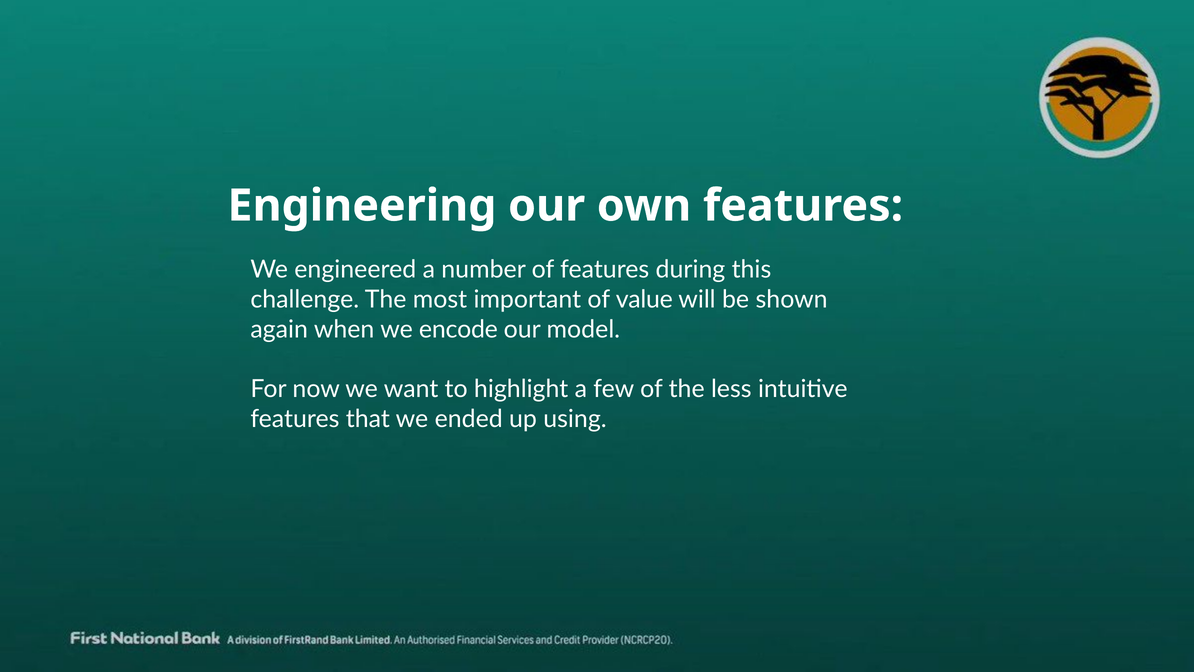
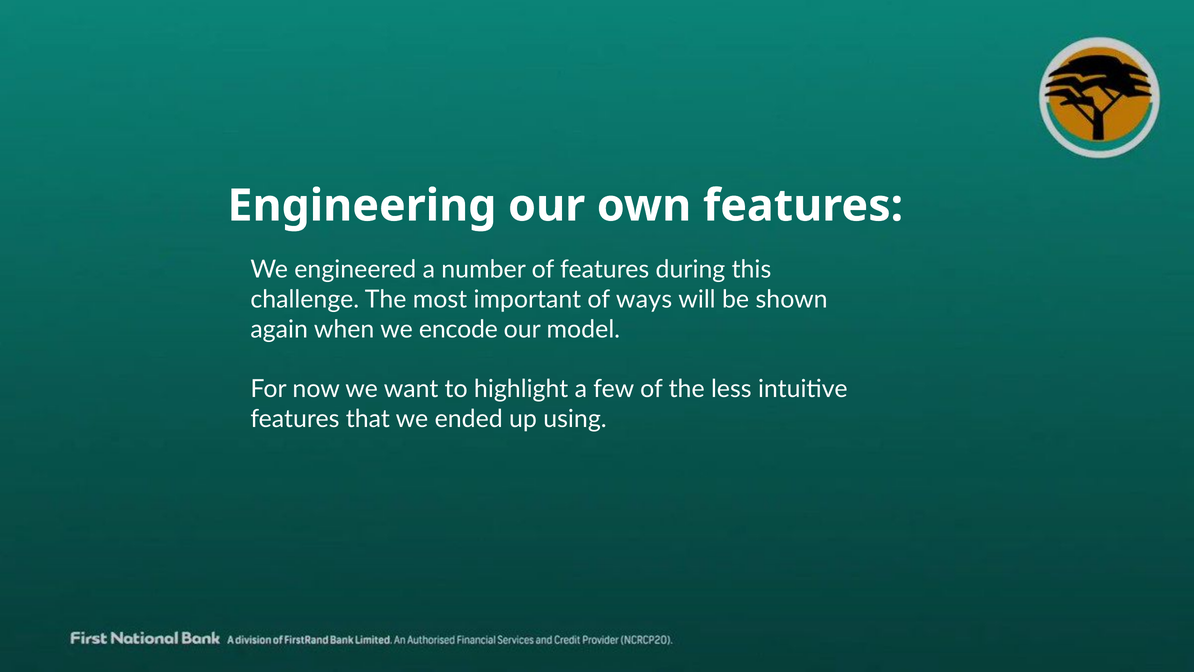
value: value -> ways
